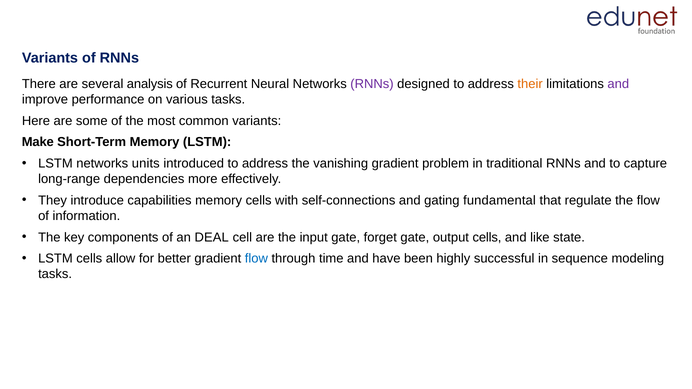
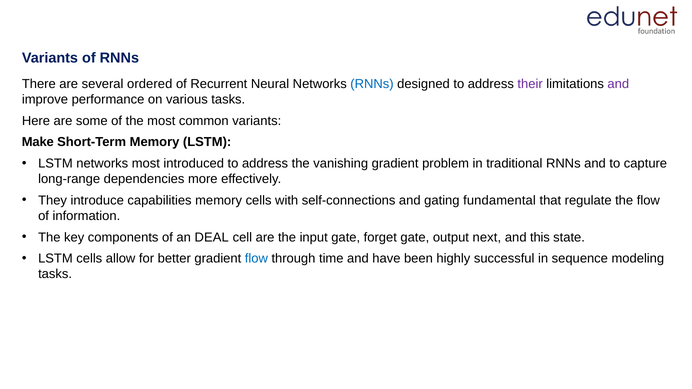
analysis: analysis -> ordered
RNNs at (372, 84) colour: purple -> blue
their colour: orange -> purple
networks units: units -> most
output cells: cells -> next
like: like -> this
